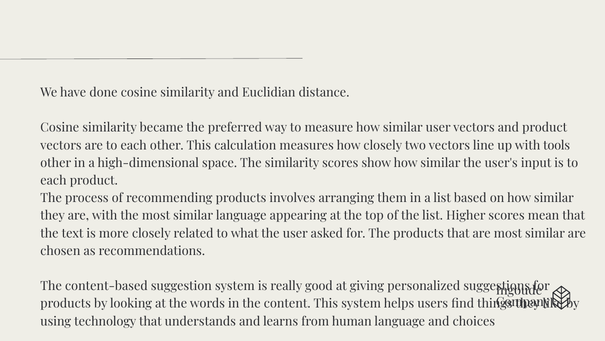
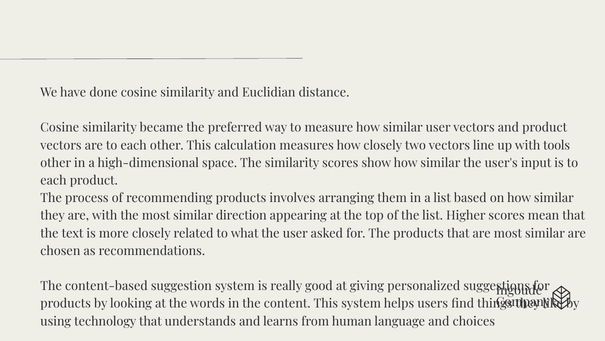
similar language: language -> direction
